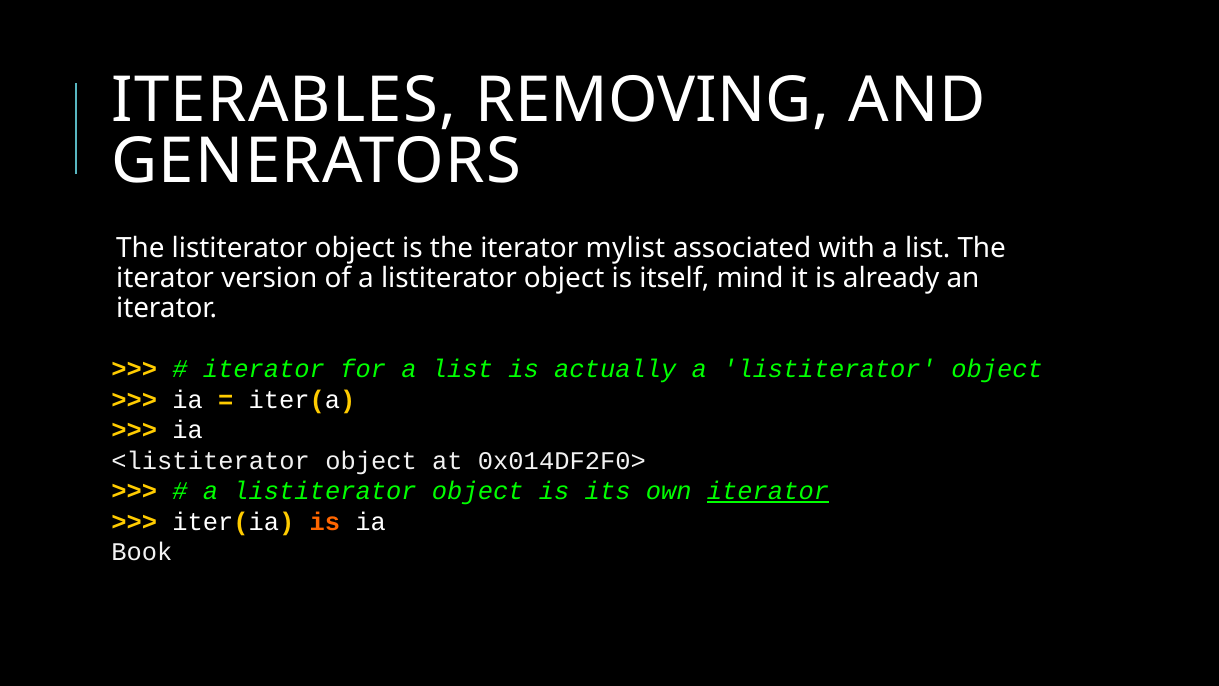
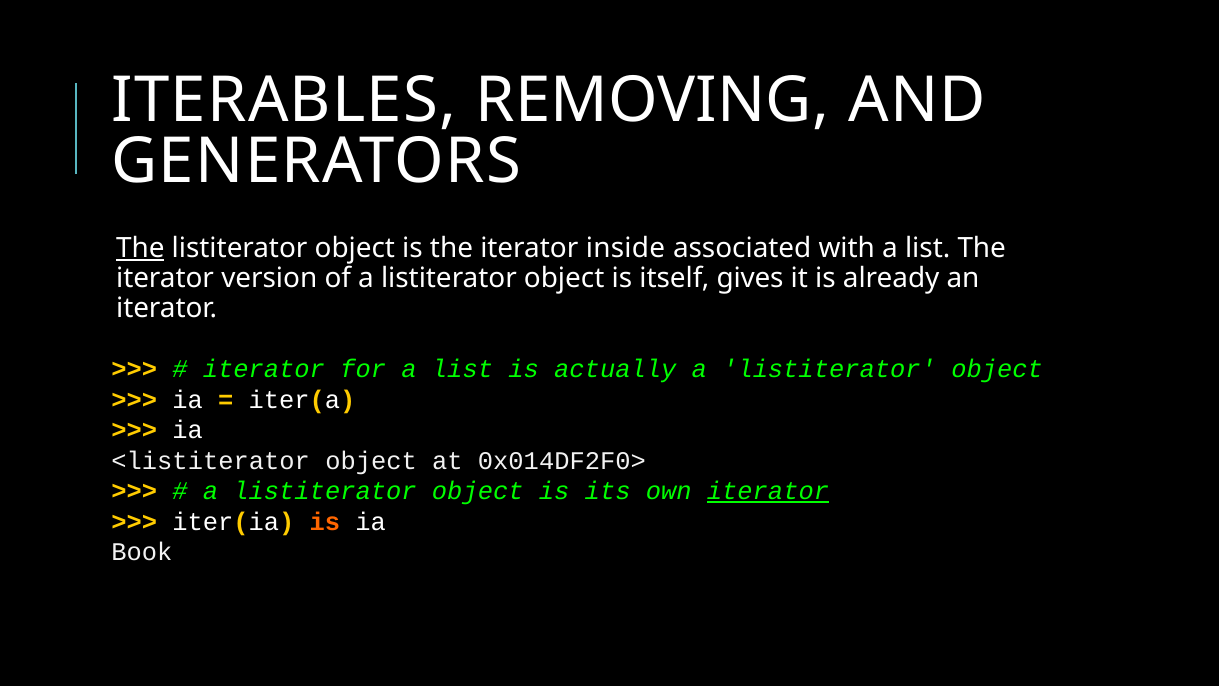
The at (140, 248) underline: none -> present
mylist: mylist -> inside
mind: mind -> gives
